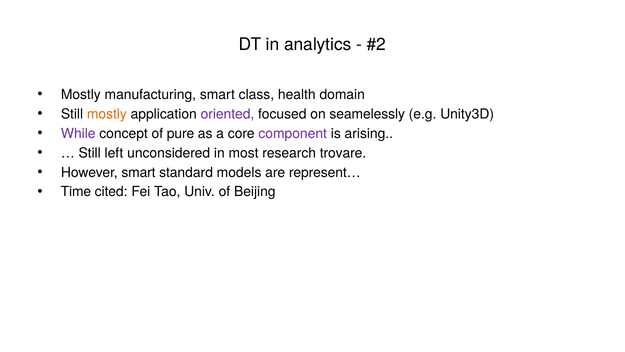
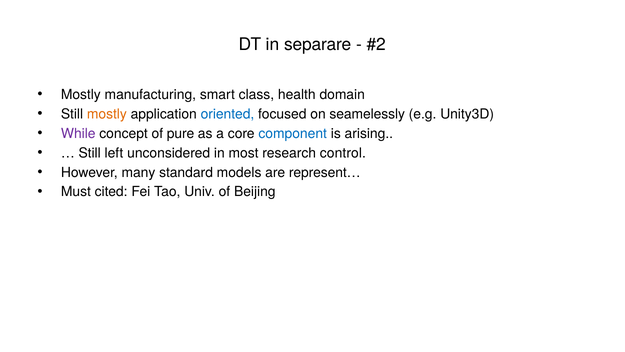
analytics: analytics -> separare
oriented colour: purple -> blue
component colour: purple -> blue
trovare: trovare -> control
However smart: smart -> many
Time: Time -> Must
